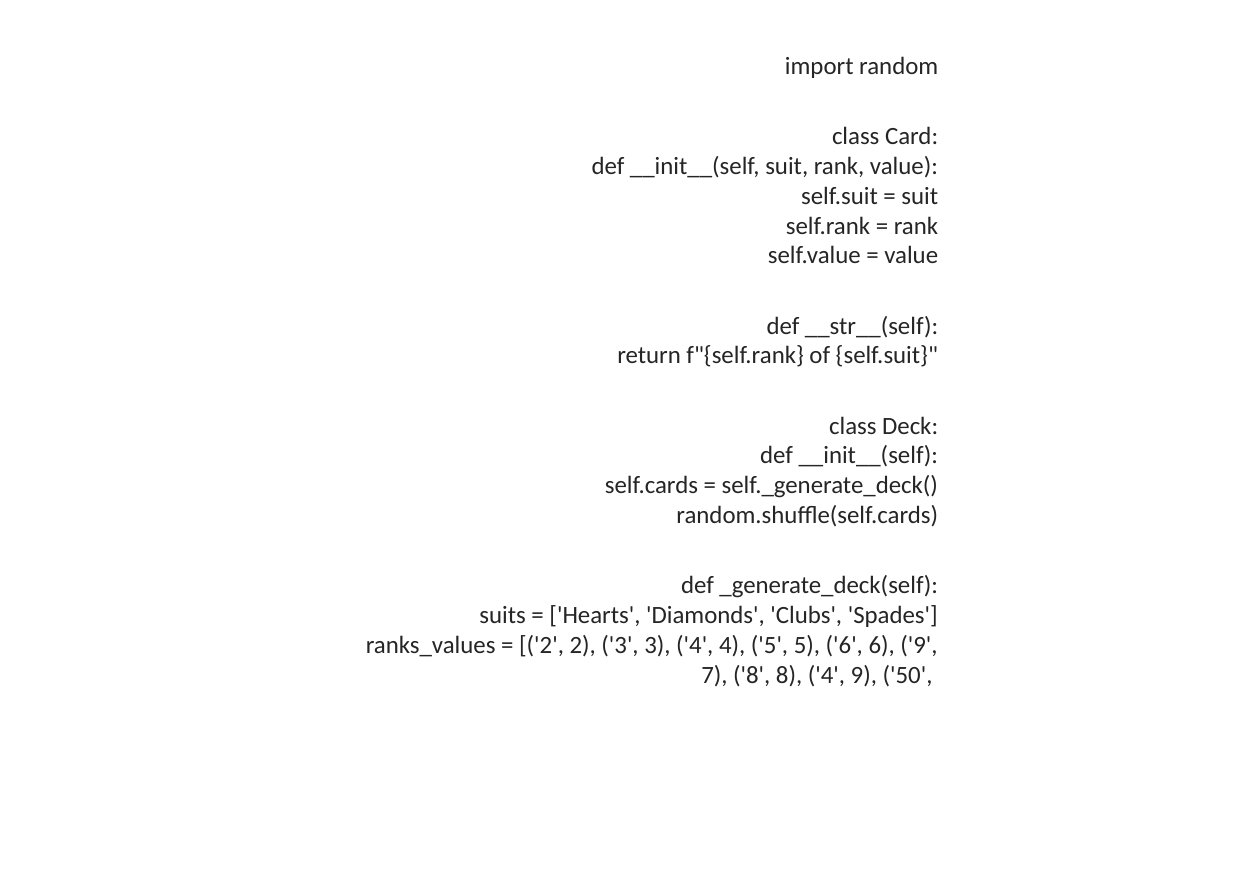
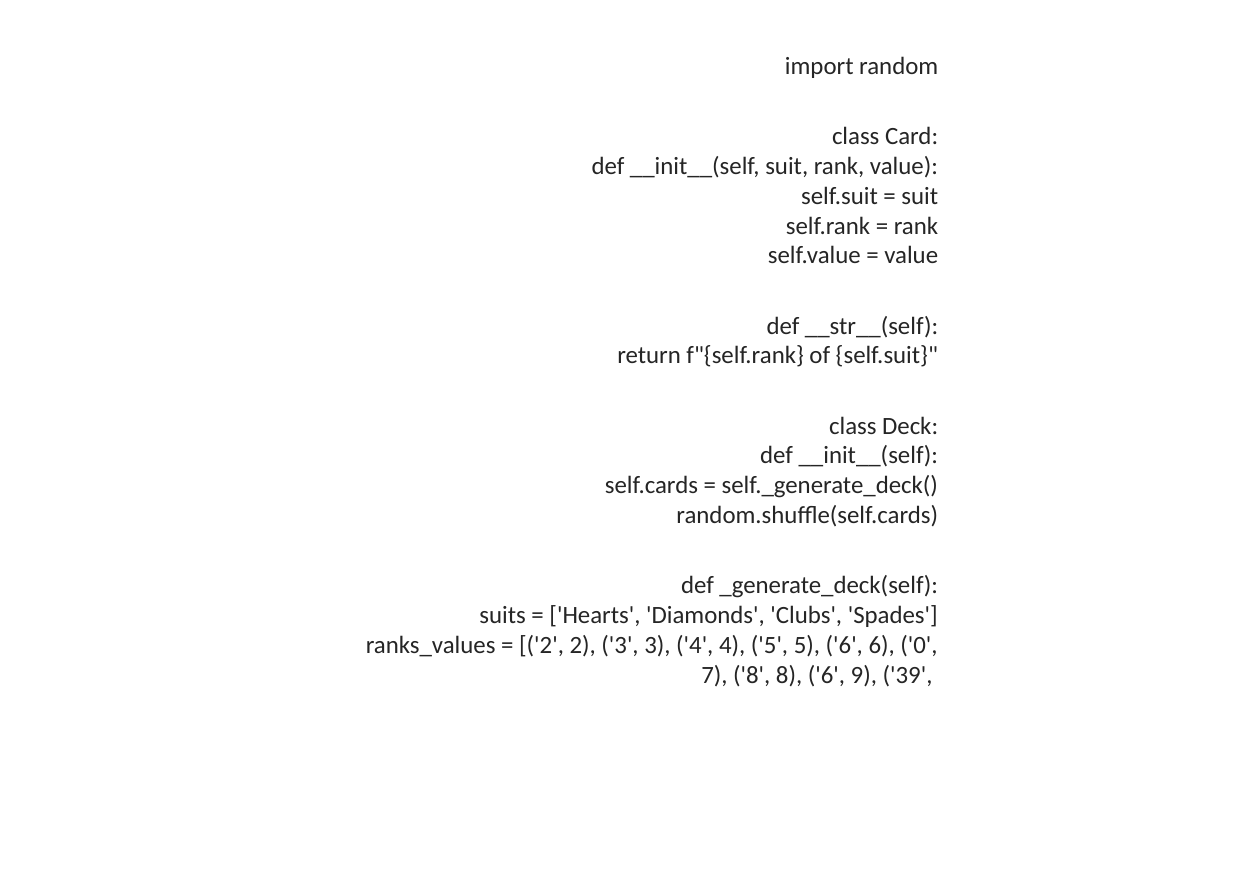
6 9: 9 -> 0
8 4: 4 -> 6
50: 50 -> 39
